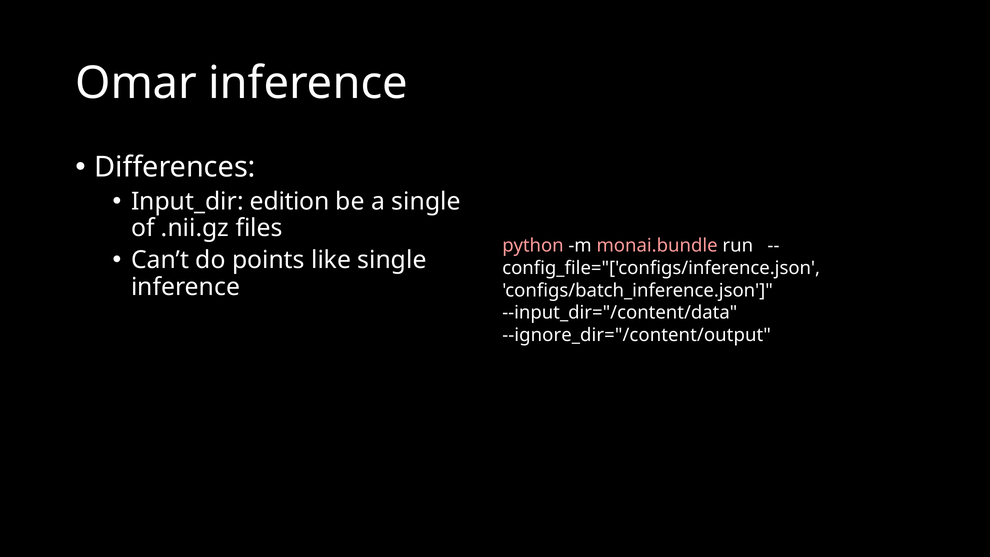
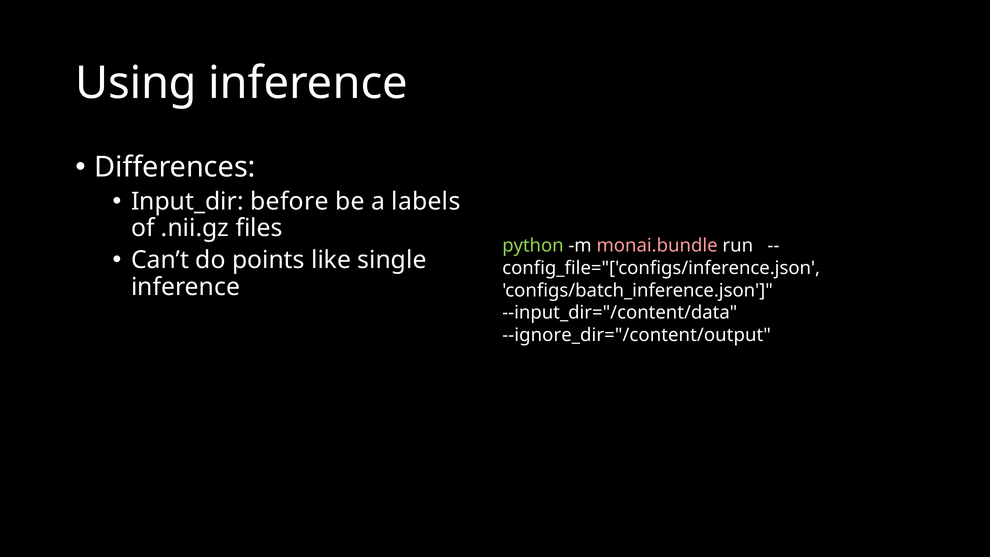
Omar: Omar -> Using
edition: edition -> before
a single: single -> labels
python colour: pink -> light green
